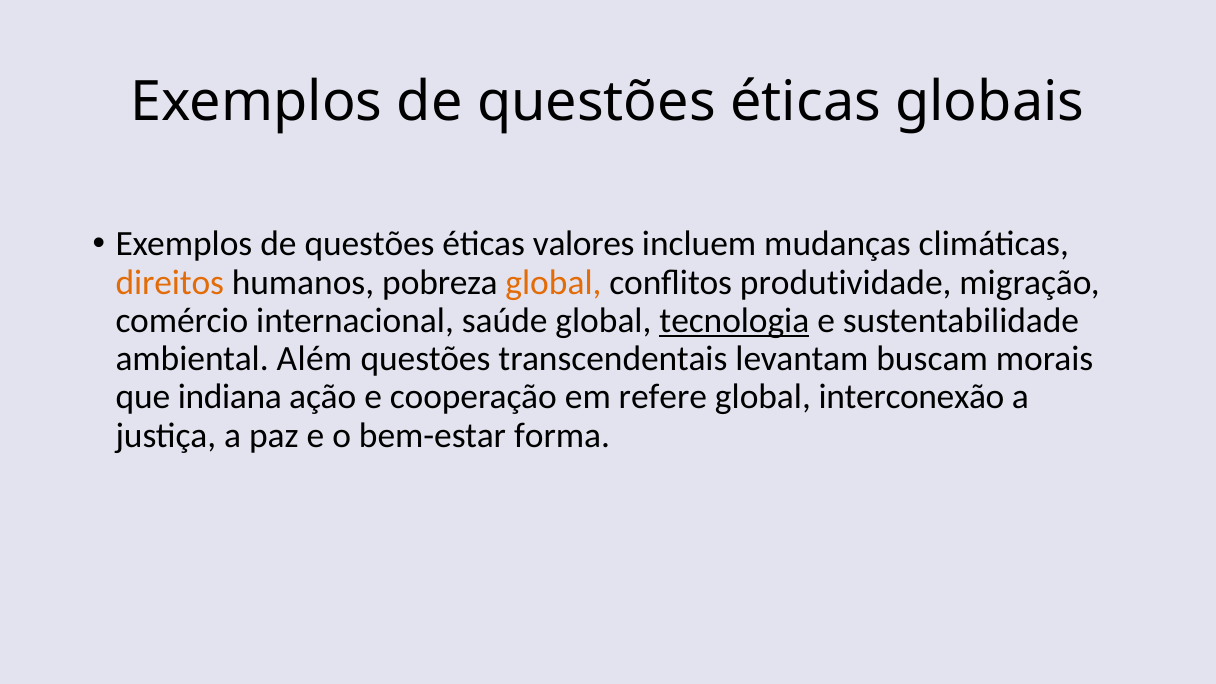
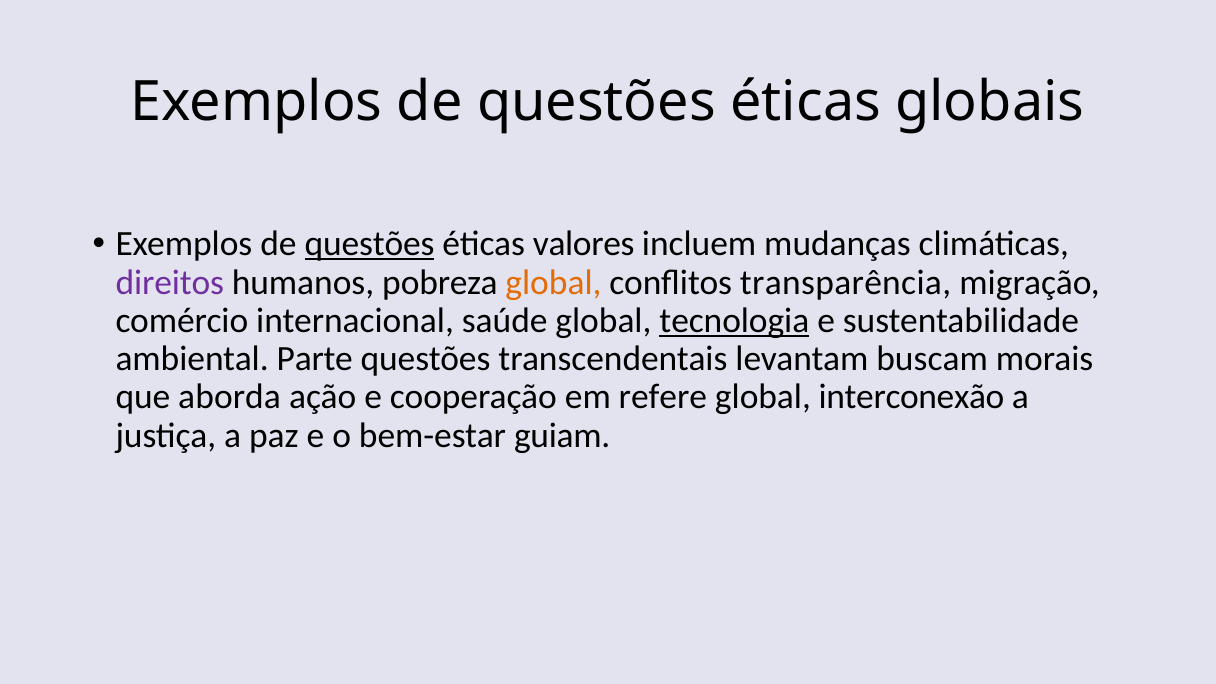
questões at (370, 244) underline: none -> present
direitos colour: orange -> purple
produtividade: produtividade -> transparência
Além: Além -> Parte
indiana: indiana -> aborda
forma: forma -> guiam
